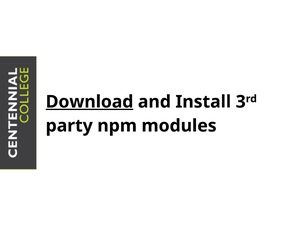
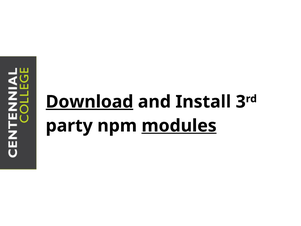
modules underline: none -> present
